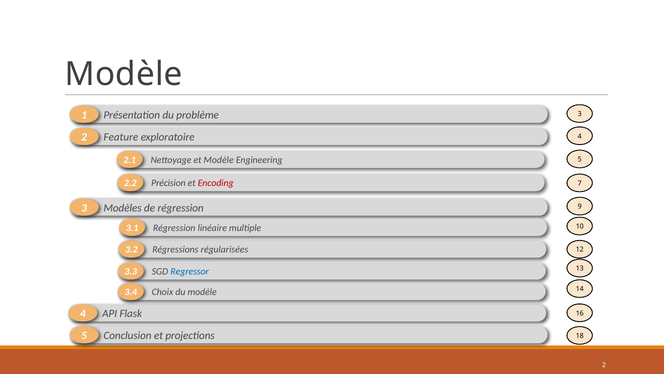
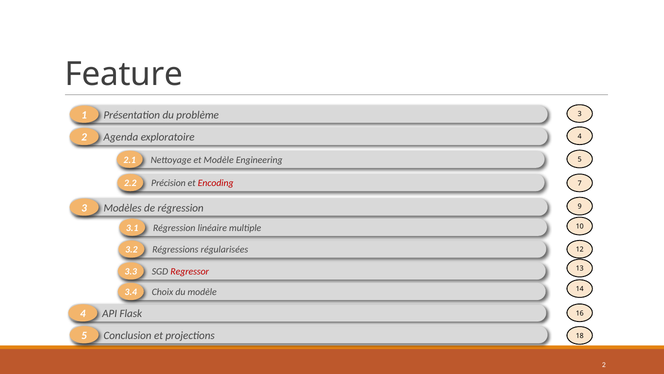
Modèle at (124, 74): Modèle -> Feature
Feature: Feature -> Agenda
Regressor colour: blue -> red
